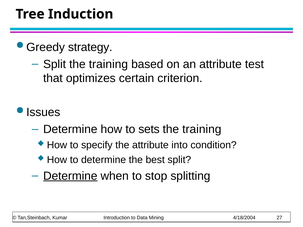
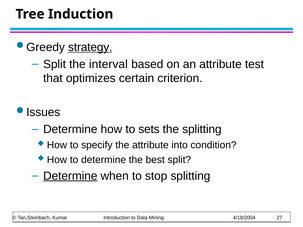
strategy underline: none -> present
Split the training: training -> interval
training at (202, 129): training -> splitting
